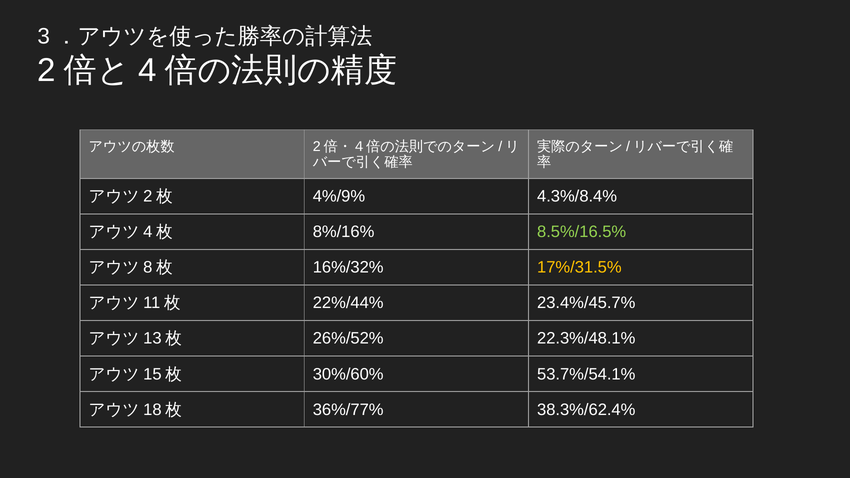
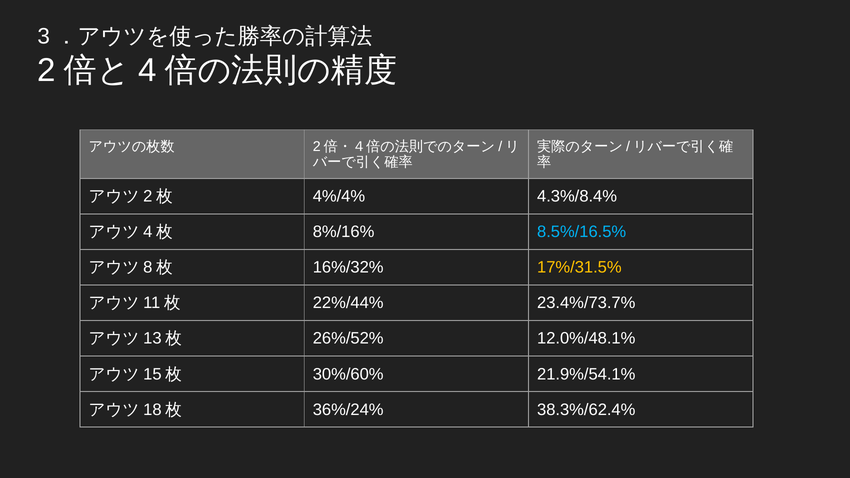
4%/9%: 4%/9% -> 4%/4%
8.5%/16.5% colour: light green -> light blue
23.4%/45.7%: 23.4%/45.7% -> 23.4%/73.7%
22.3%/48.1%: 22.3%/48.1% -> 12.0%/48.1%
53.7%/54.1%: 53.7%/54.1% -> 21.9%/54.1%
36%/77%: 36%/77% -> 36%/24%
